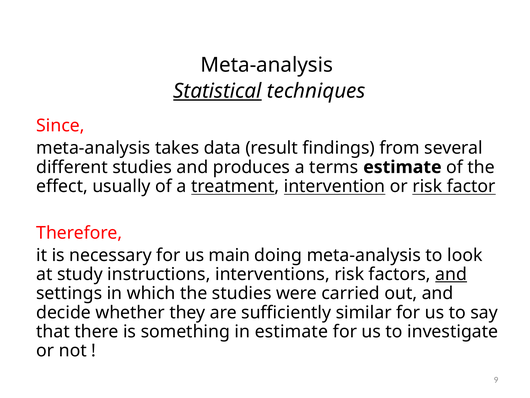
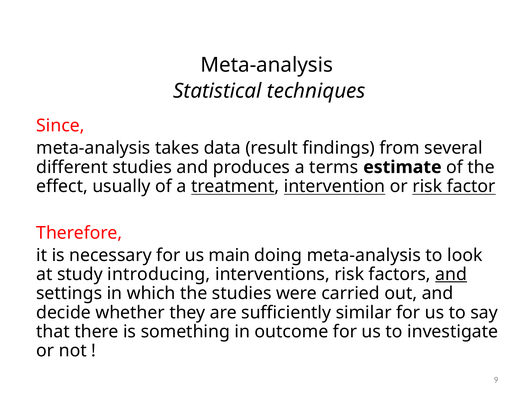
Statistical underline: present -> none
instructions: instructions -> introducing
in estimate: estimate -> outcome
